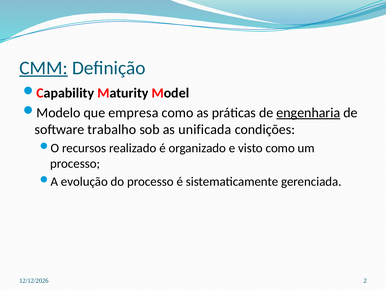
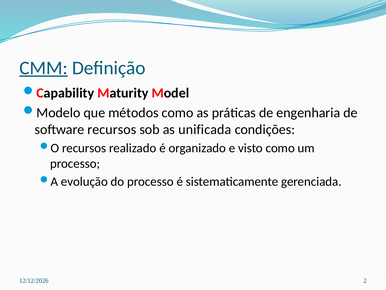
empresa: empresa -> métodos
engenharia underline: present -> none
software trabalho: trabalho -> recursos
